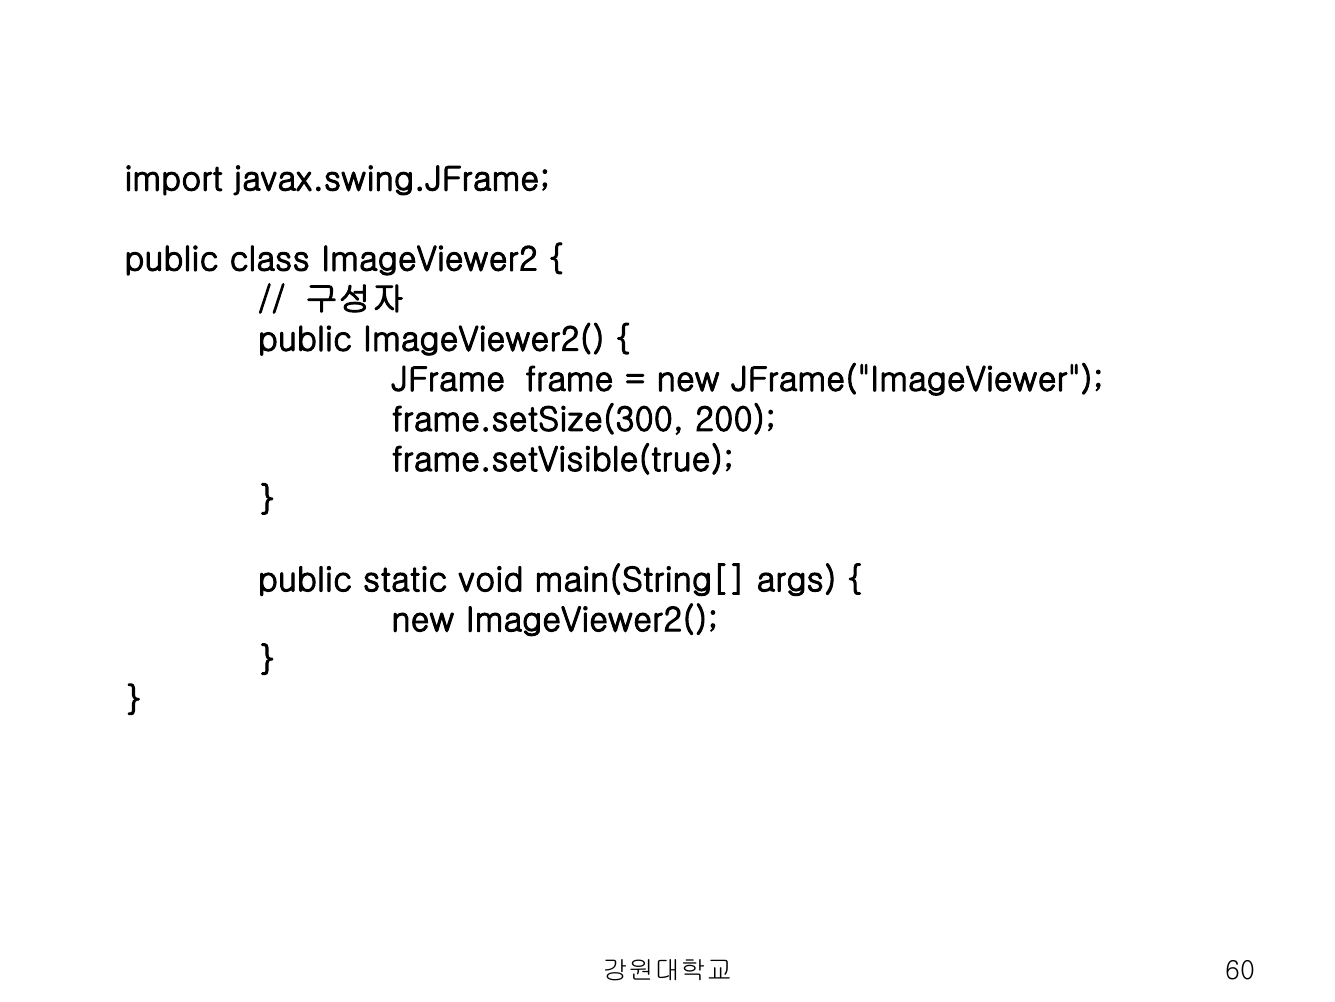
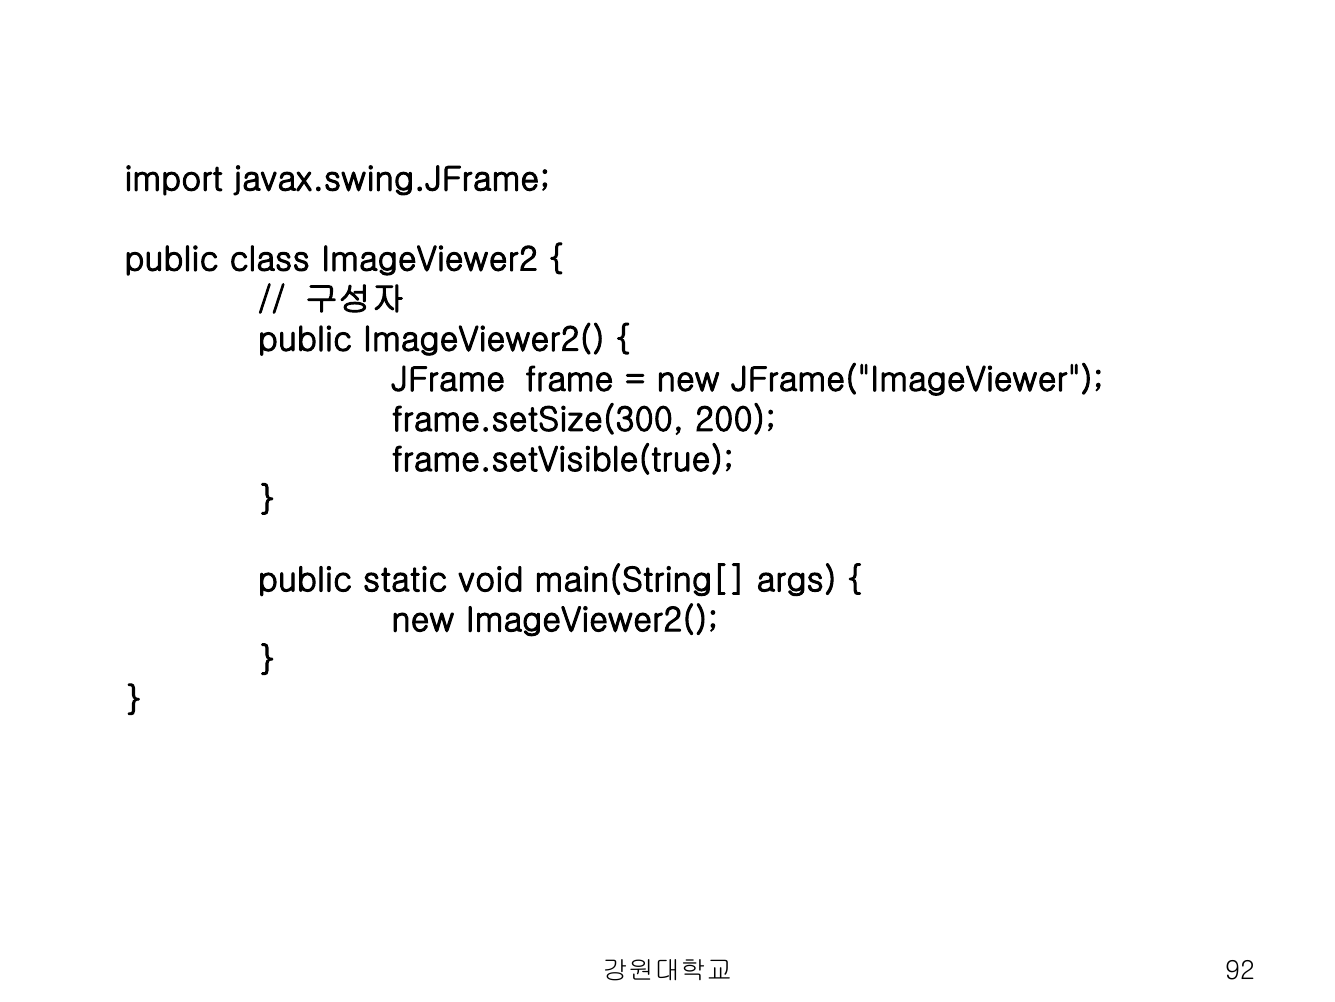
60: 60 -> 92
